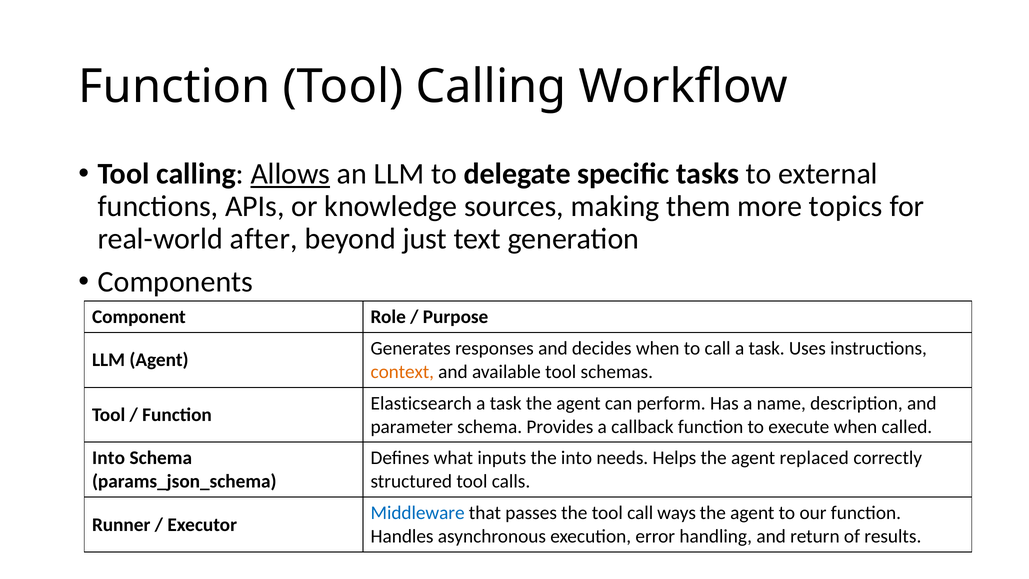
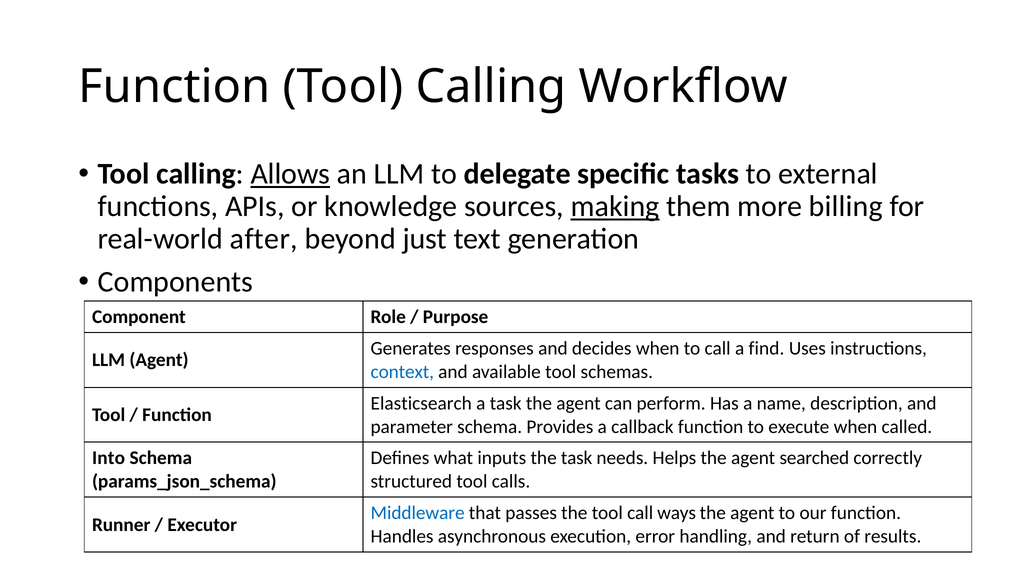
making underline: none -> present
topics: topics -> billing
call a task: task -> find
context colour: orange -> blue
the into: into -> task
replaced: replaced -> searched
